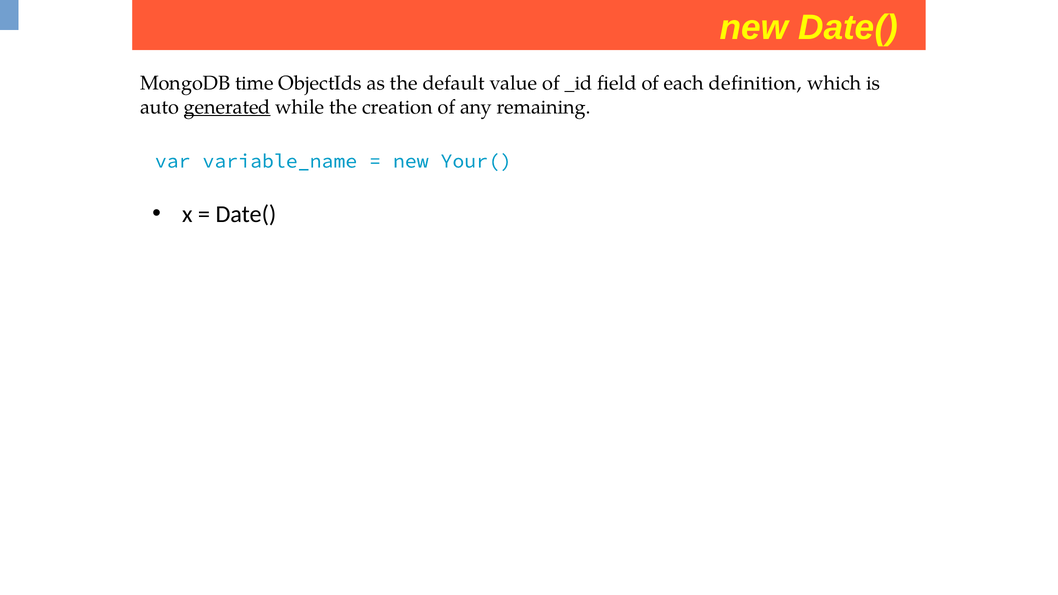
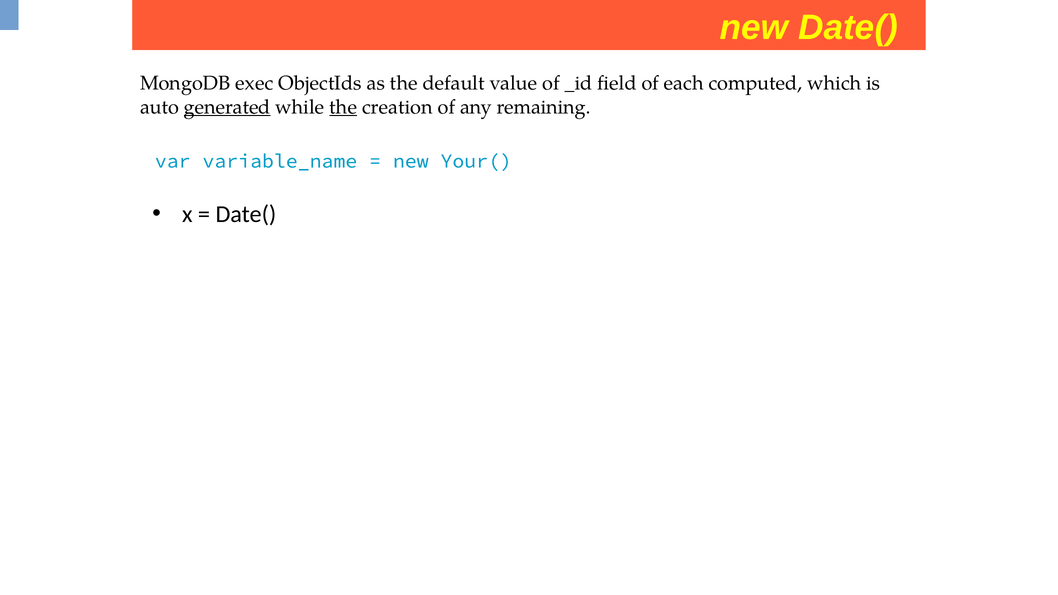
time: time -> exec
definition: definition -> computed
the at (343, 107) underline: none -> present
